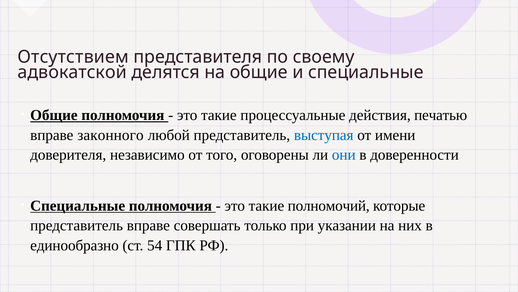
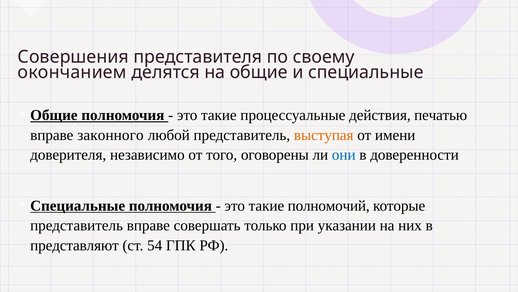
Отсутствием: Отсутствием -> Совершения
адвокатской: адвокатской -> окончанием
выступая colour: blue -> orange
единообразно: единообразно -> представляют
